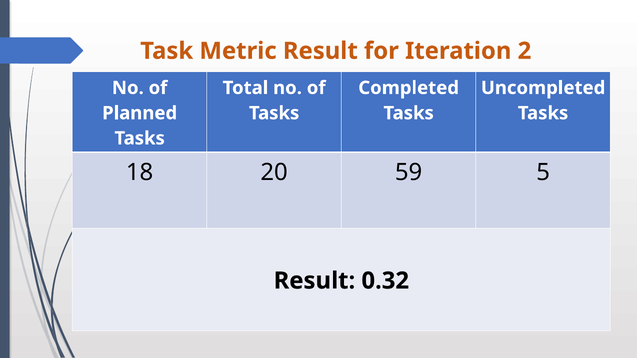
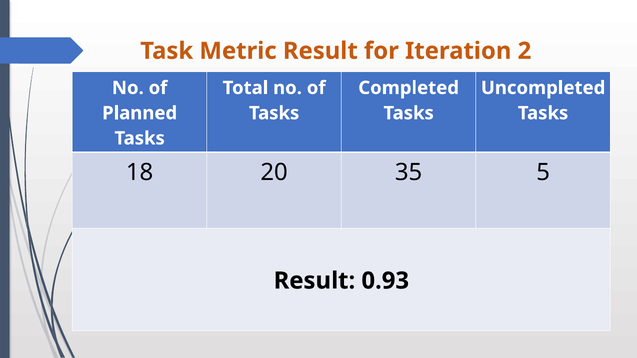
59: 59 -> 35
0.32: 0.32 -> 0.93
